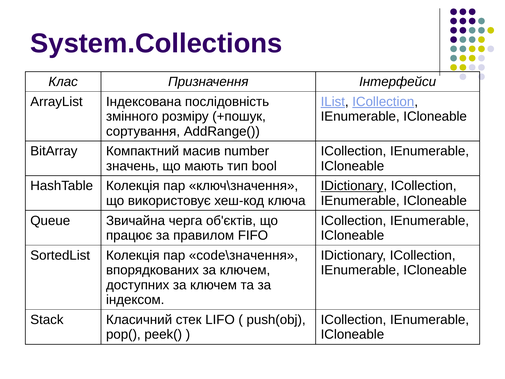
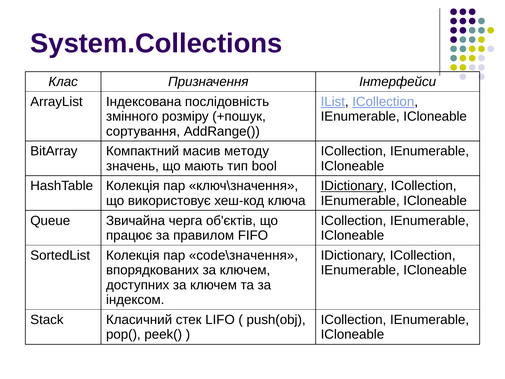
number: number -> методу
